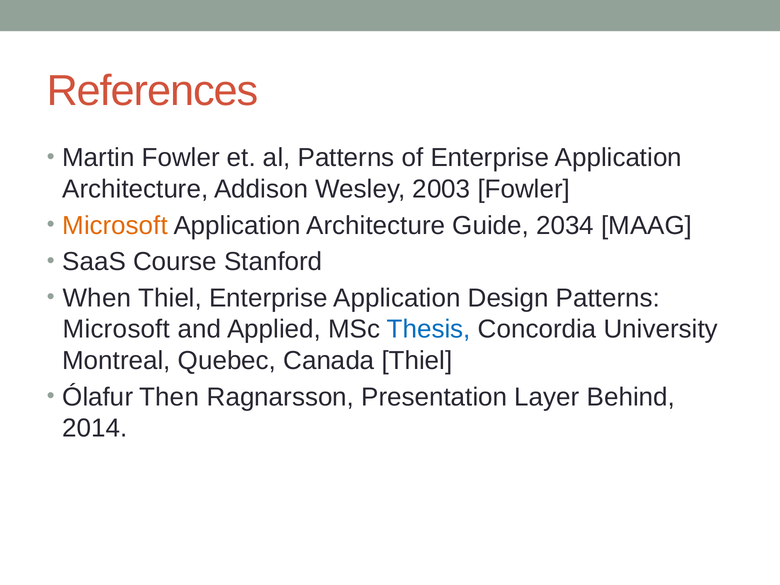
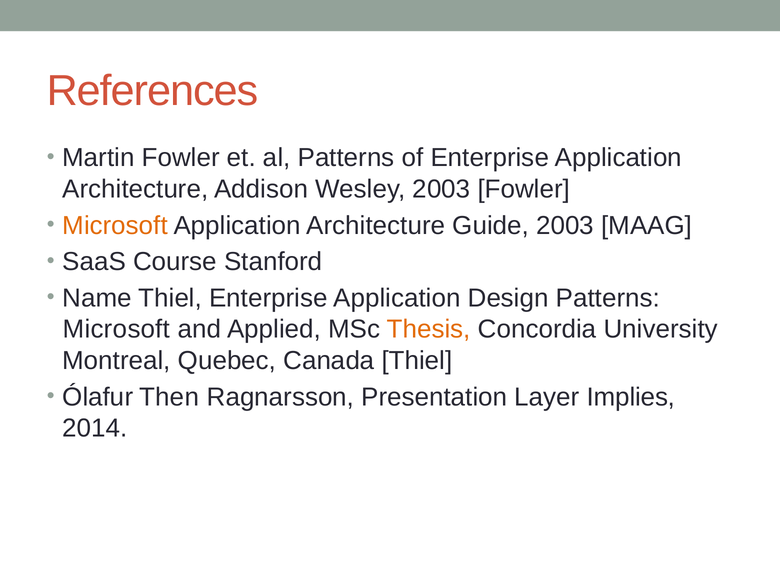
Guide 2034: 2034 -> 2003
When: When -> Name
Thesis colour: blue -> orange
Behind: Behind -> Implies
